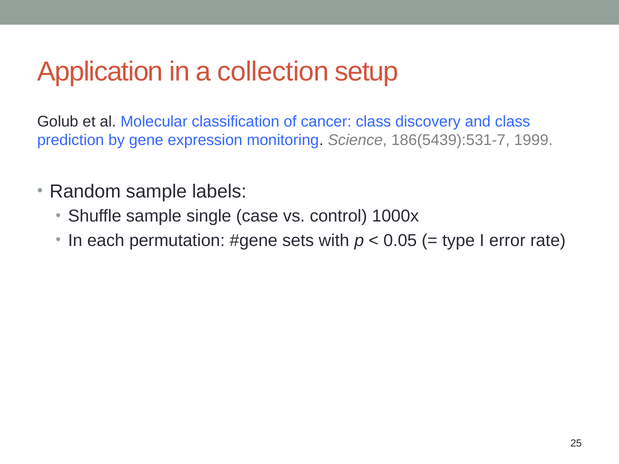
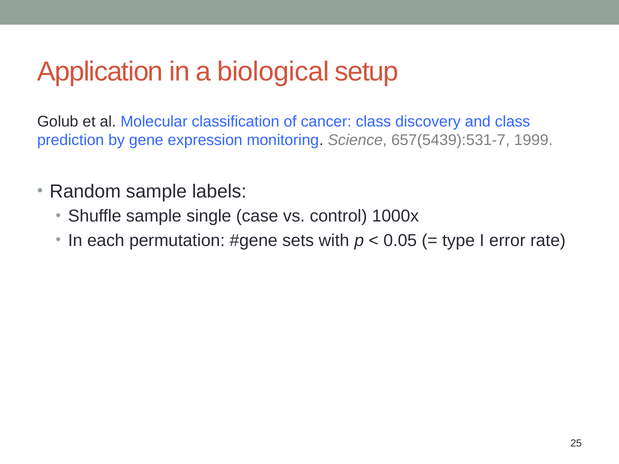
collection: collection -> biological
186(5439):531-7: 186(5439):531-7 -> 657(5439):531-7
